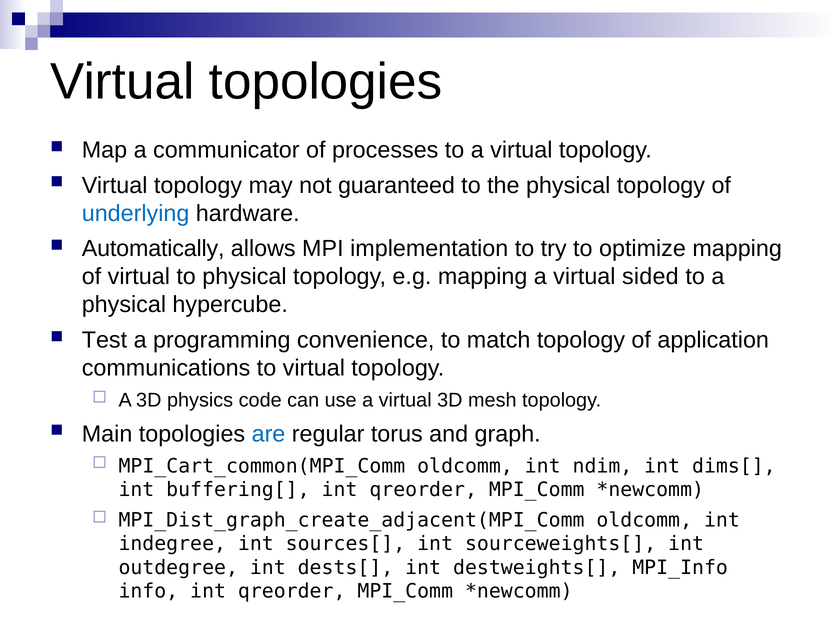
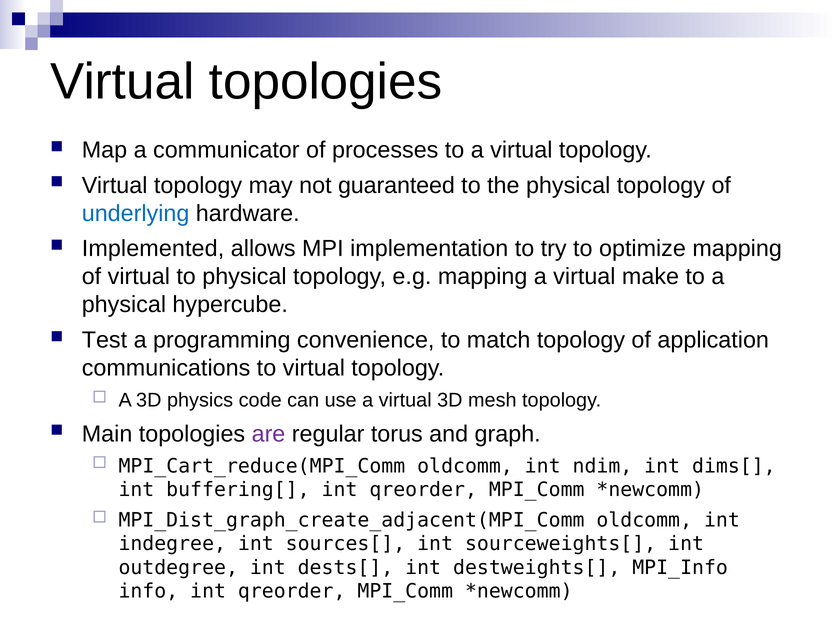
Automatically: Automatically -> Implemented
sided: sided -> make
are colour: blue -> purple
MPI_Cart_common(MPI_Comm: MPI_Cart_common(MPI_Comm -> MPI_Cart_reduce(MPI_Comm
